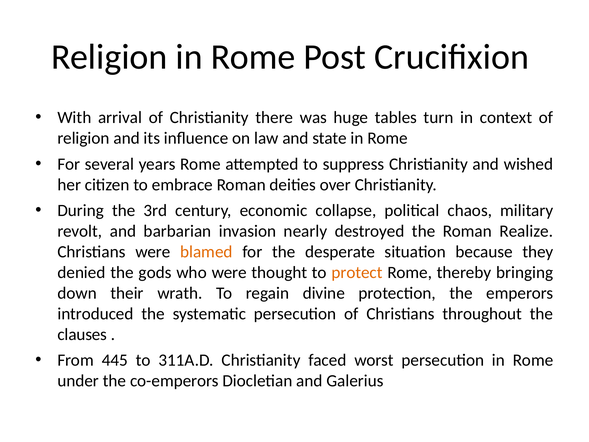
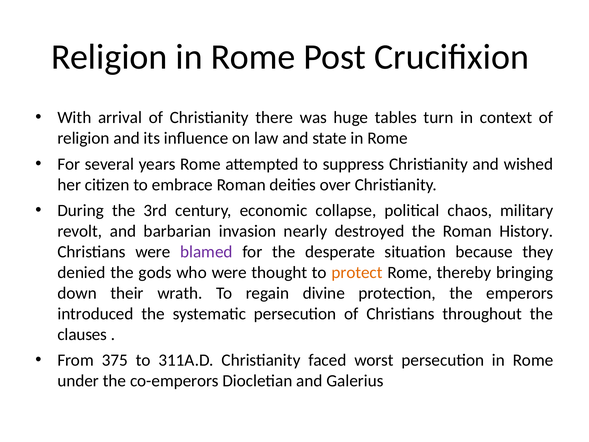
Realize: Realize -> History
blamed colour: orange -> purple
445: 445 -> 375
